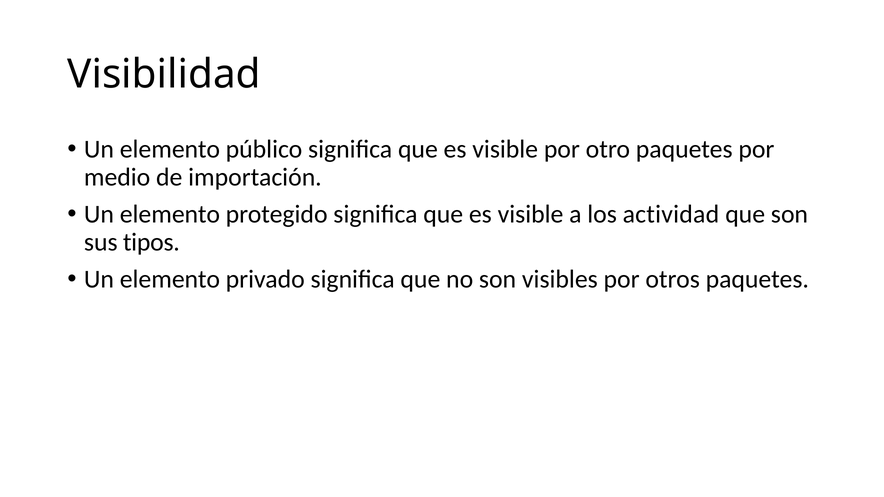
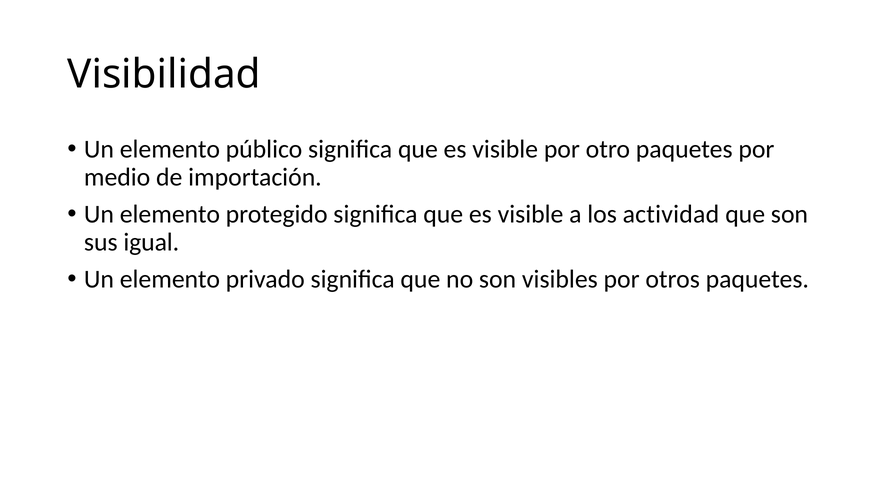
tipos: tipos -> igual
